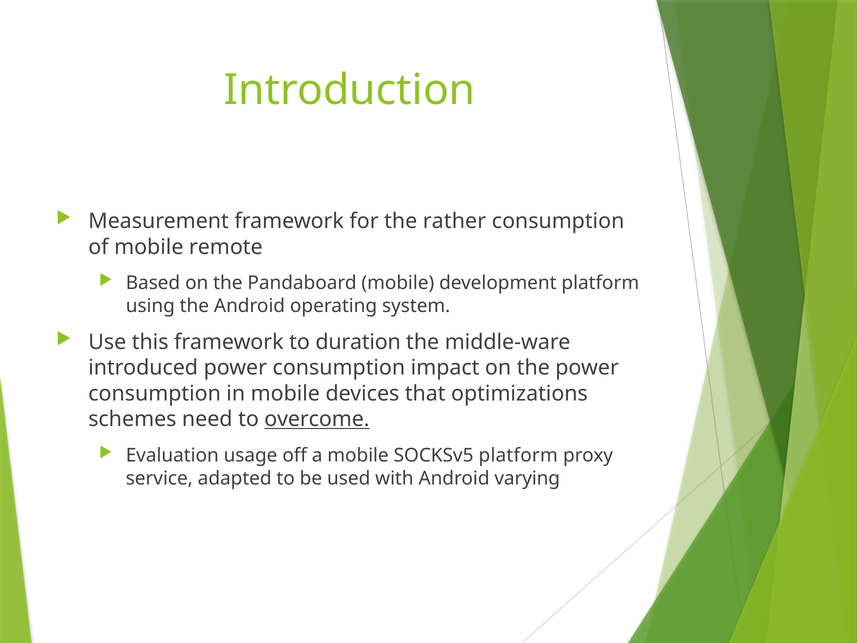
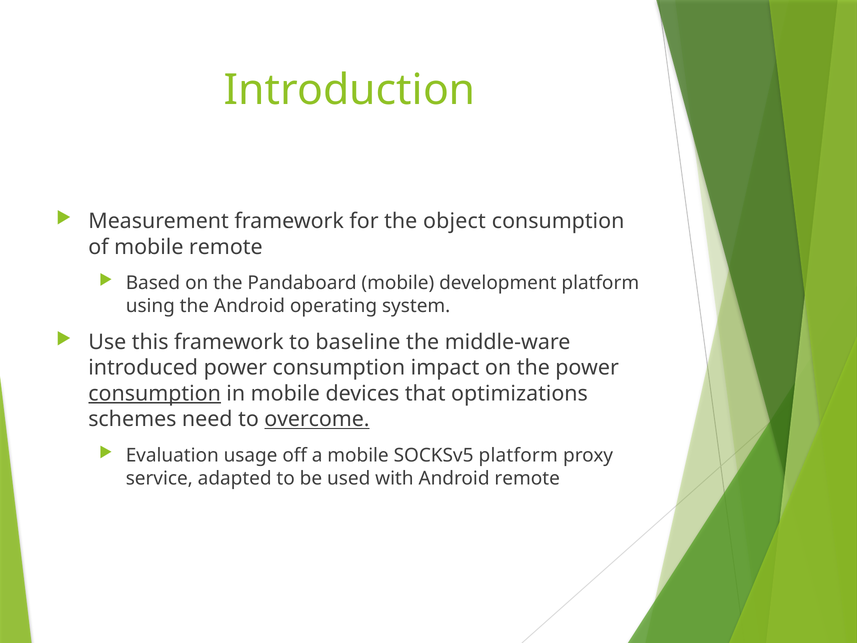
rather: rather -> object
duration: duration -> baseline
consumption at (155, 393) underline: none -> present
Android varying: varying -> remote
